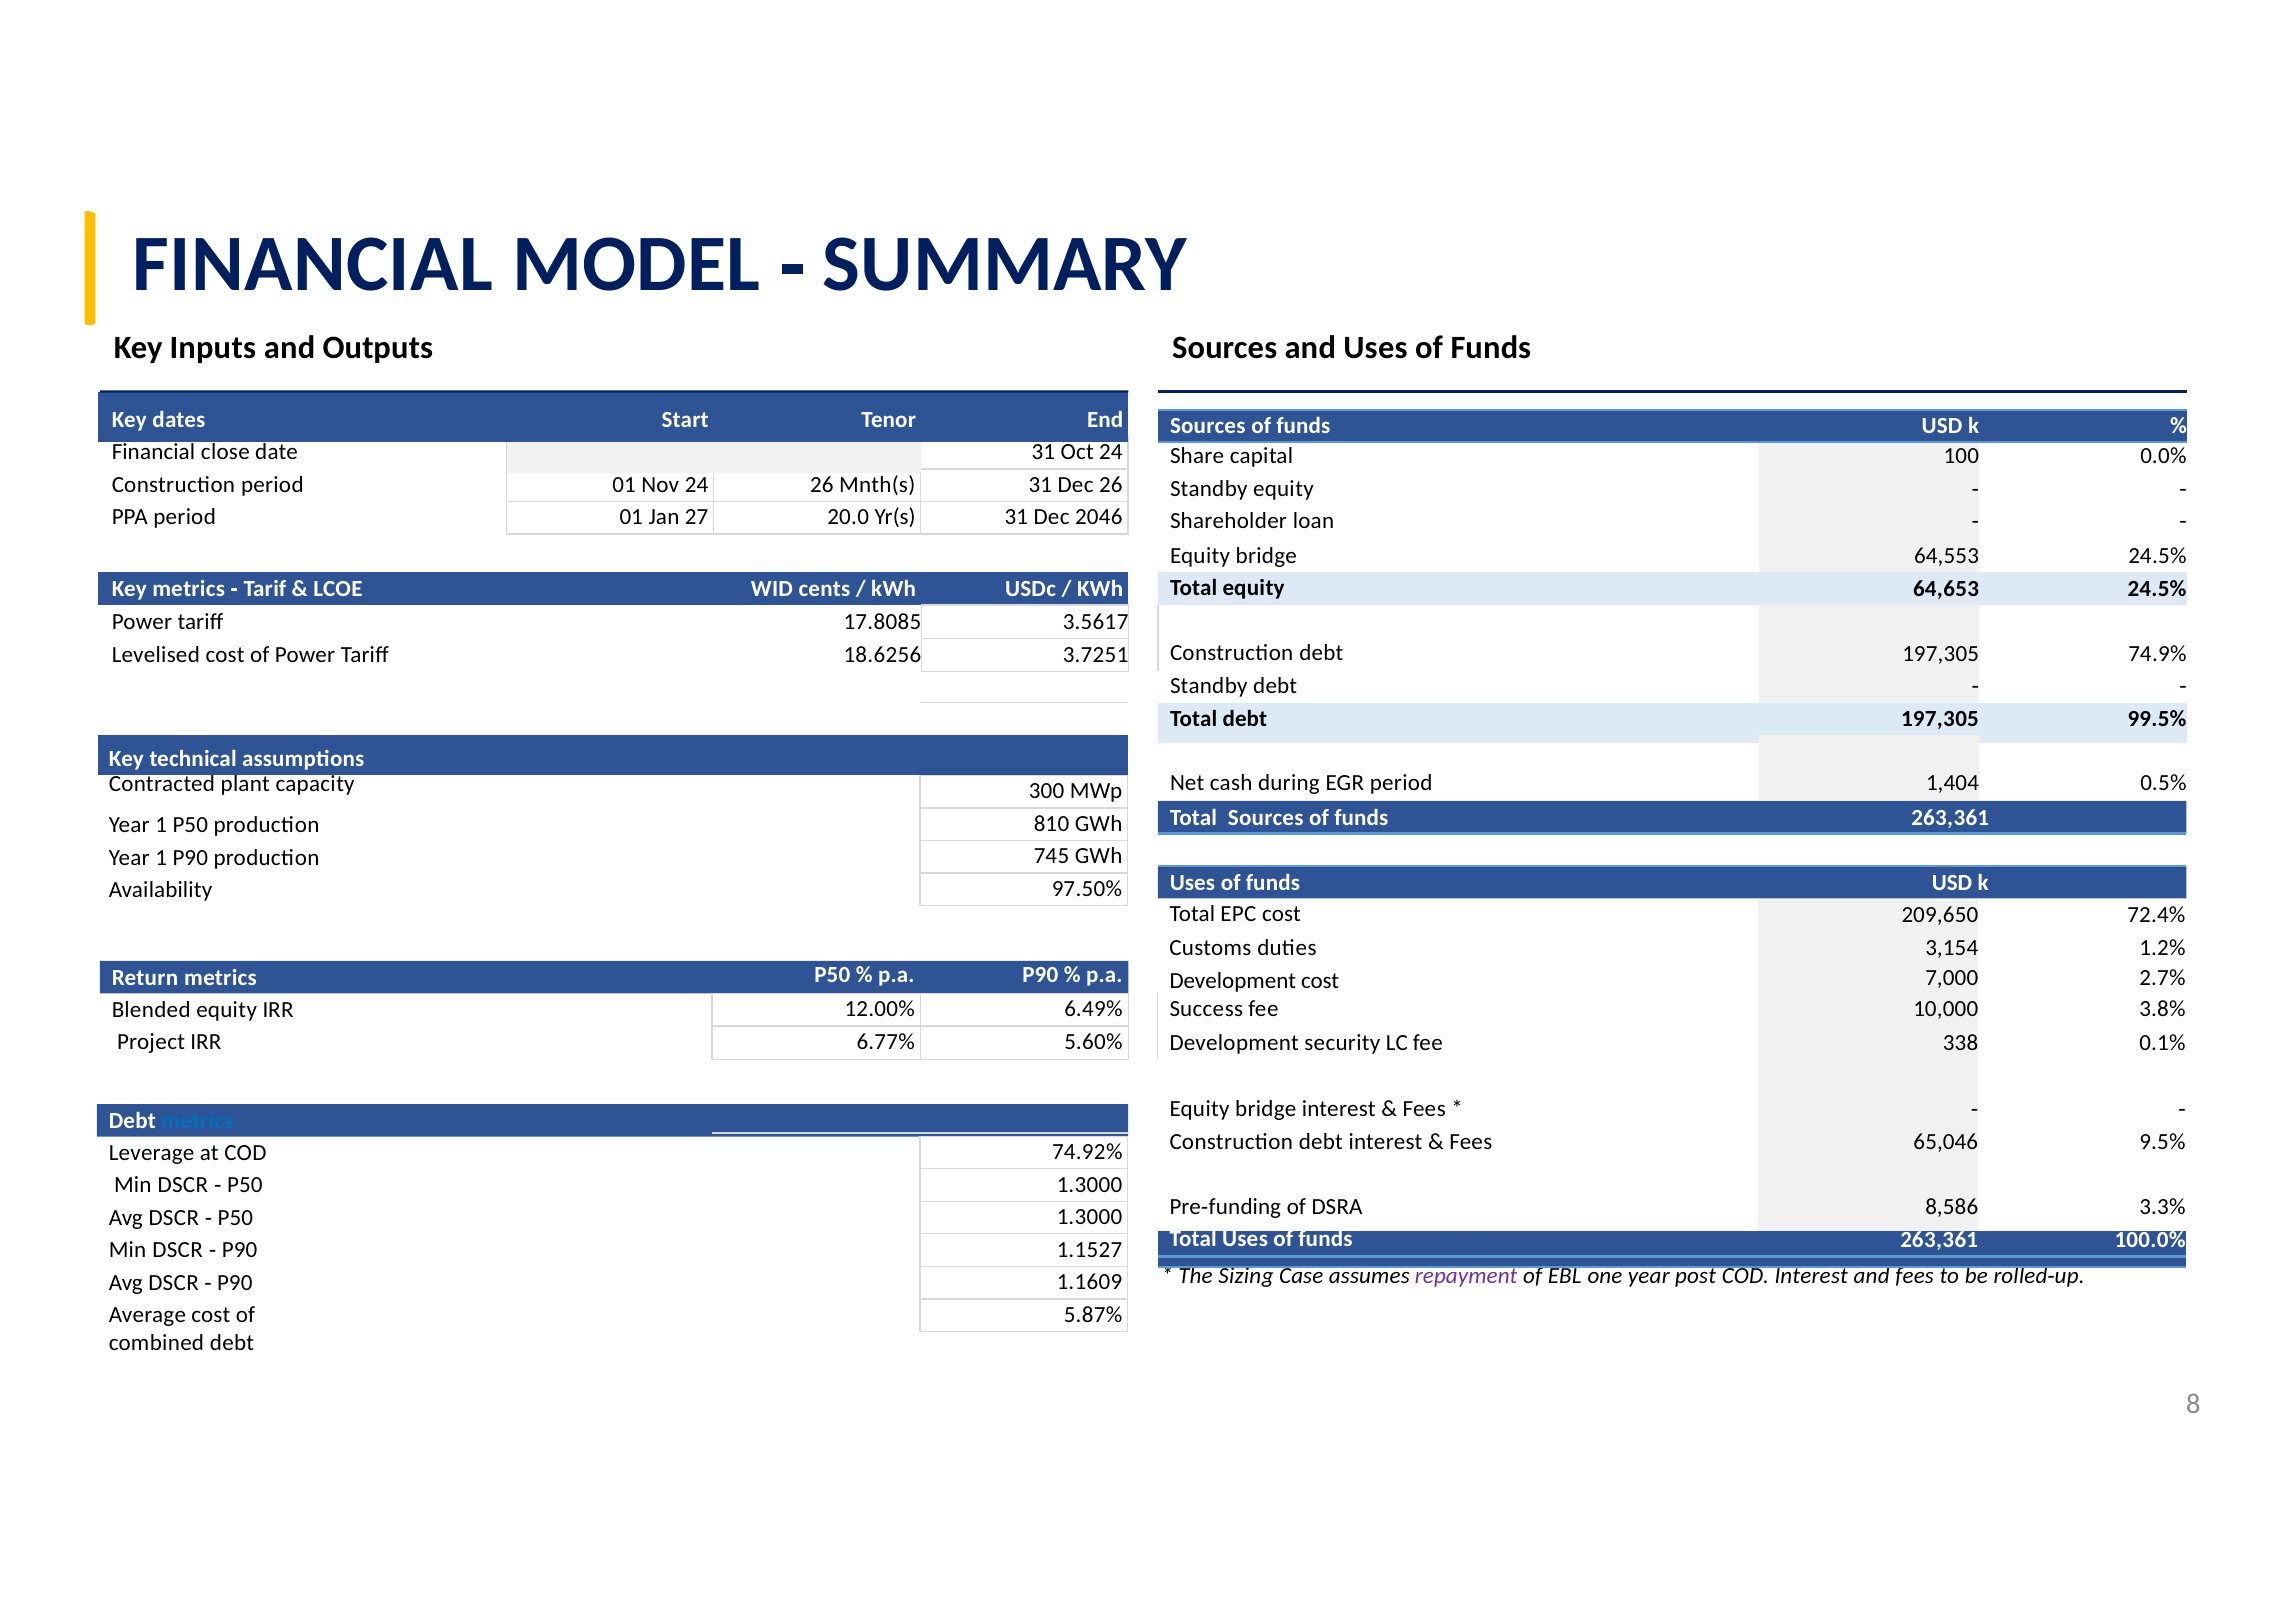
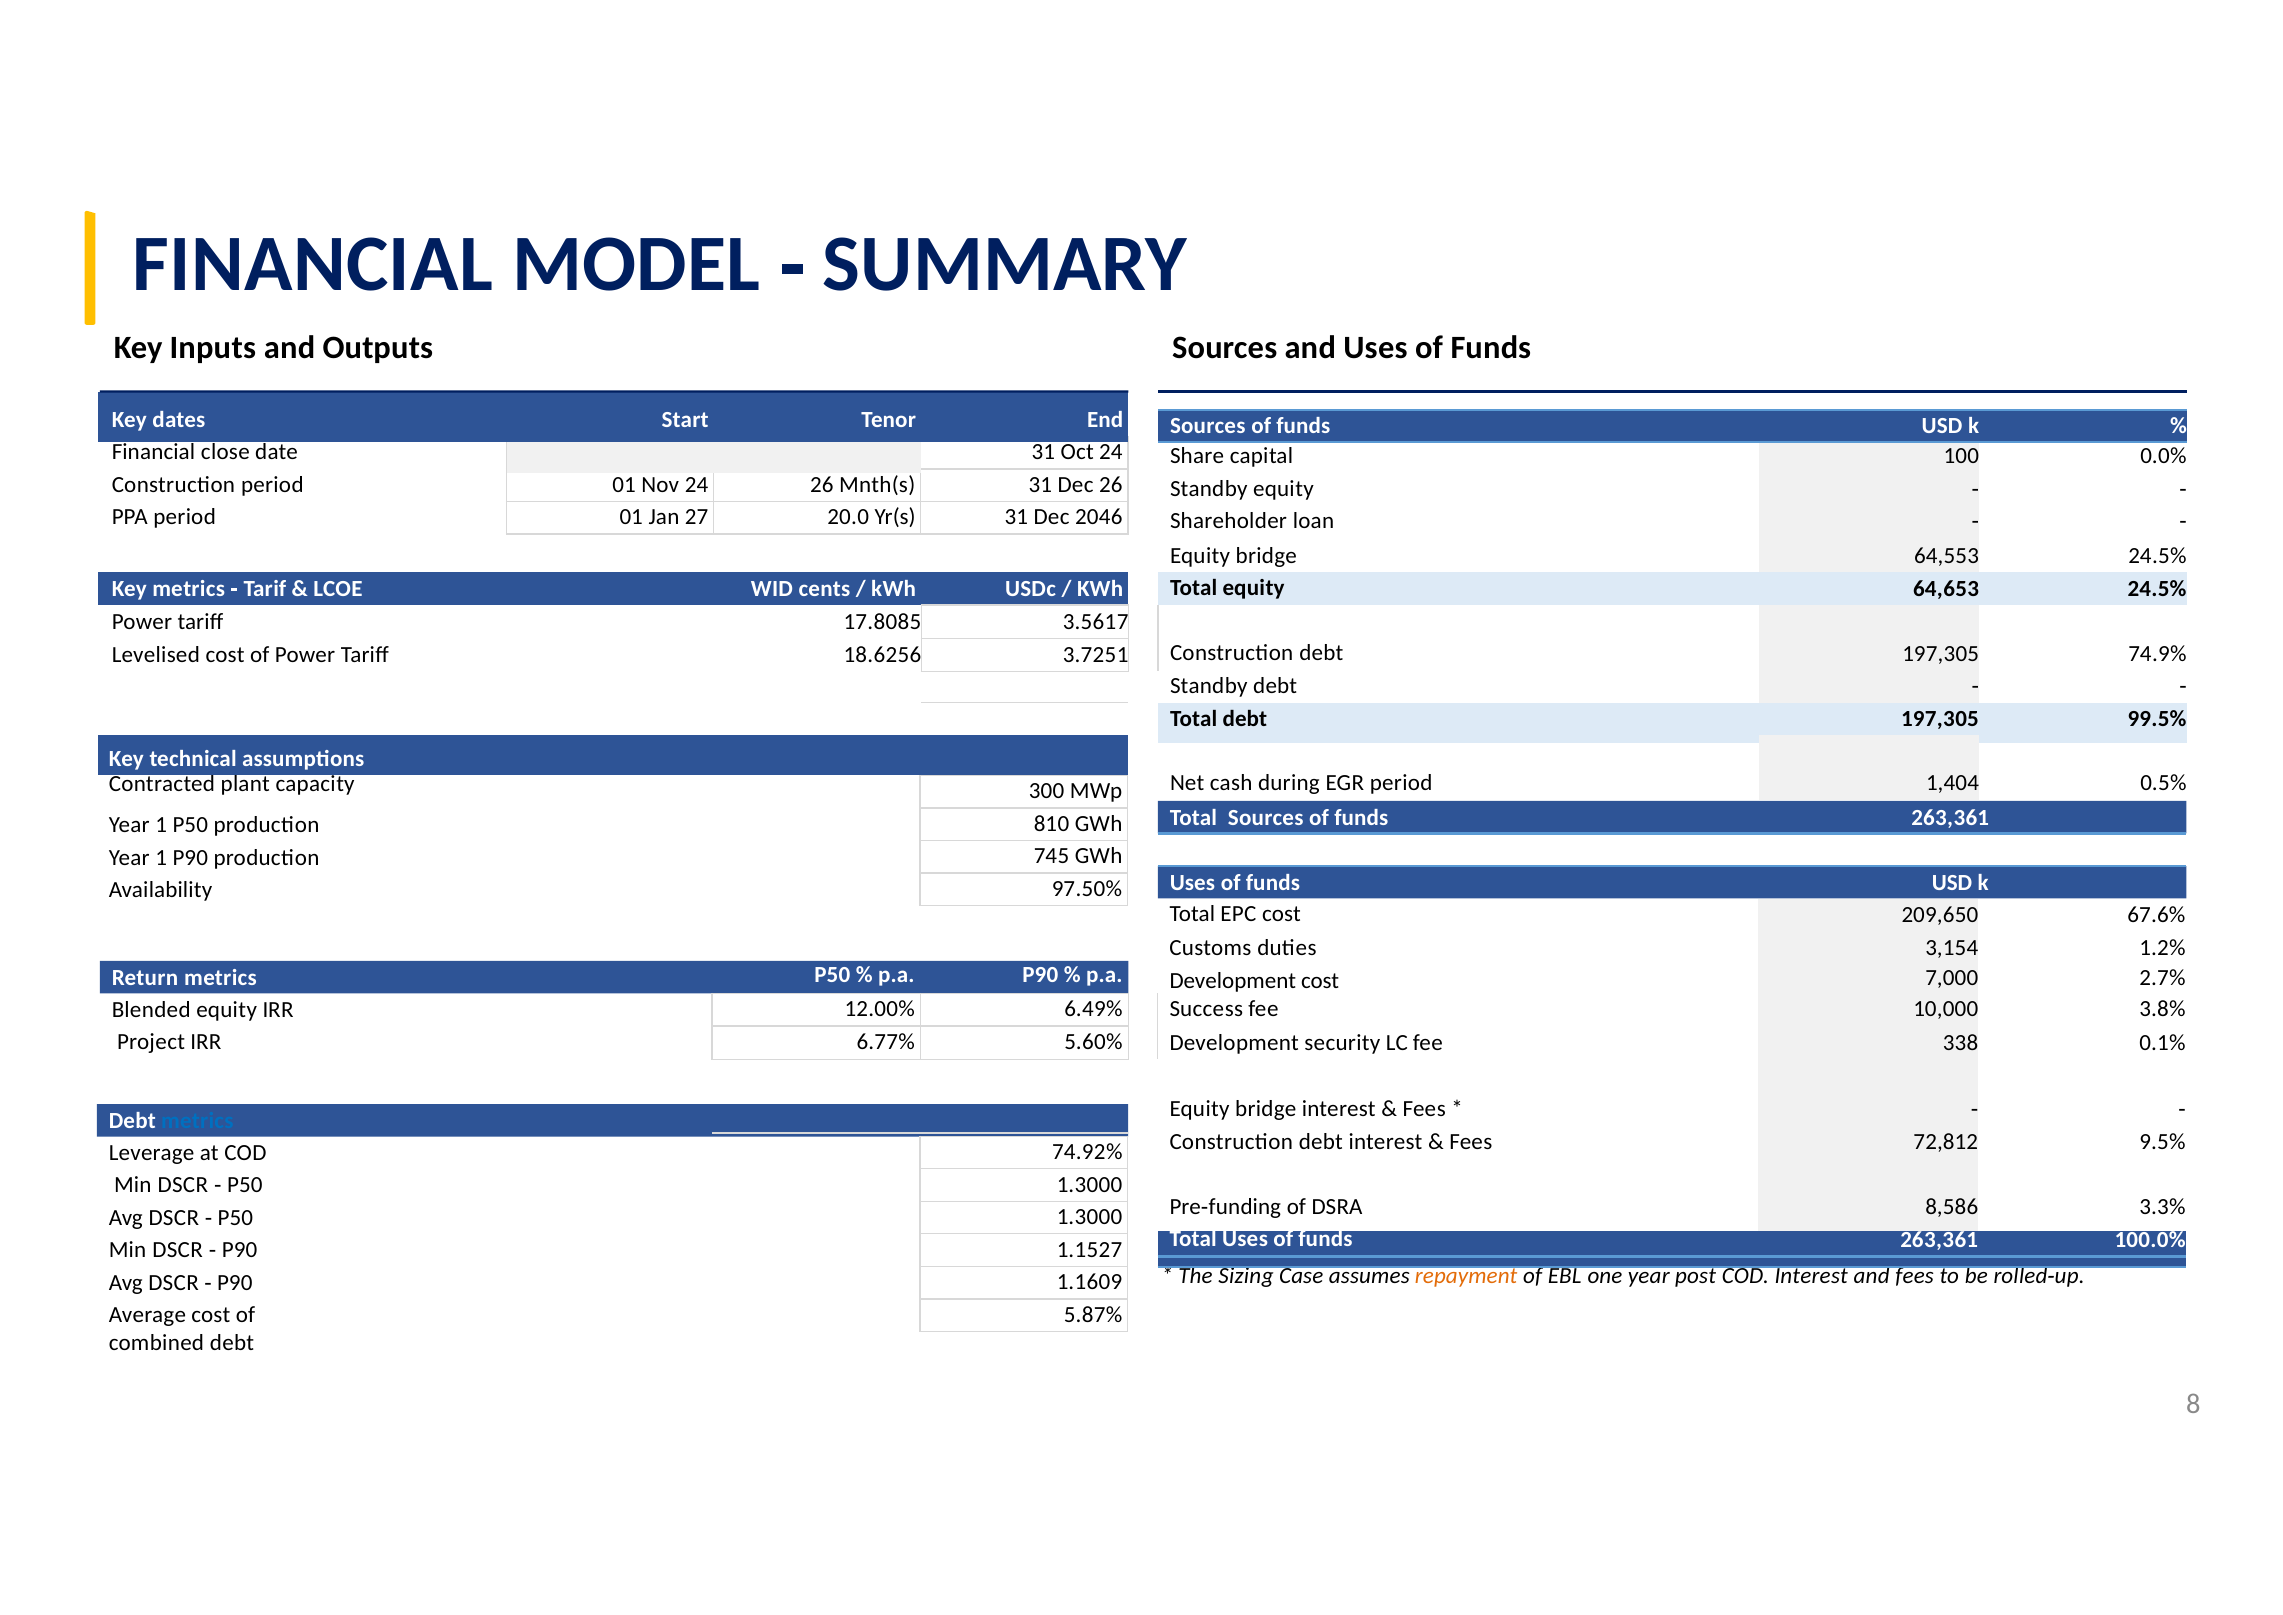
72.4%: 72.4% -> 67.6%
65,046: 65,046 -> 72,812
repayment colour: purple -> orange
